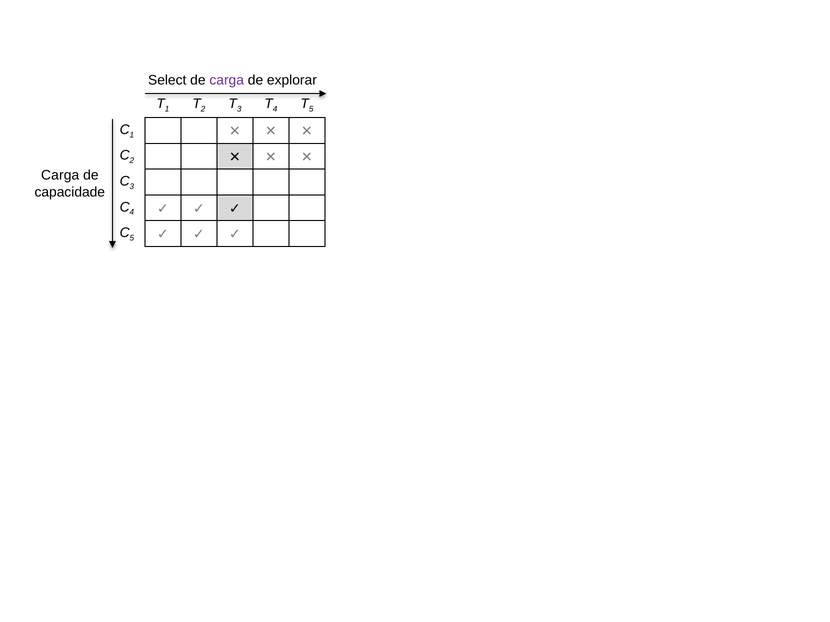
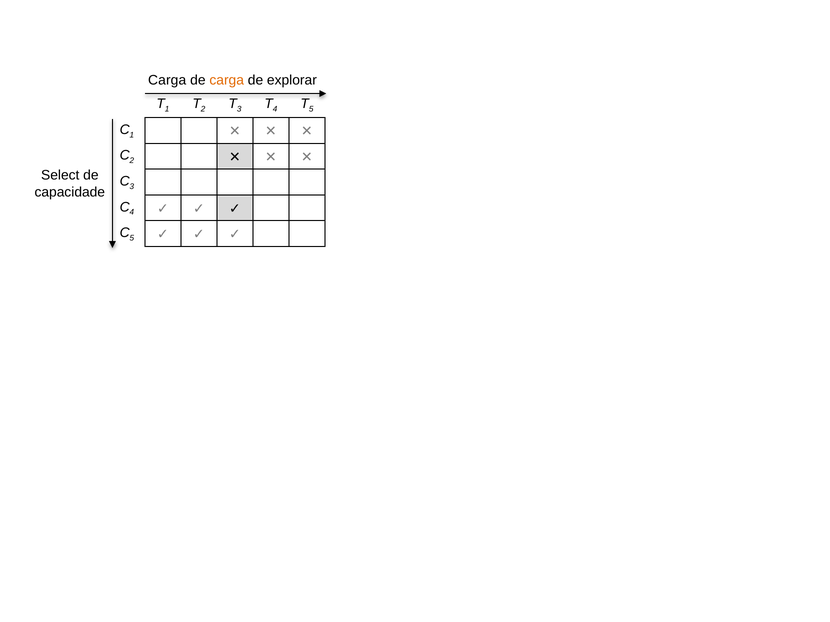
Select at (167, 80): Select -> Carga
carga at (227, 80) colour: purple -> orange
Carga at (60, 176): Carga -> Select
